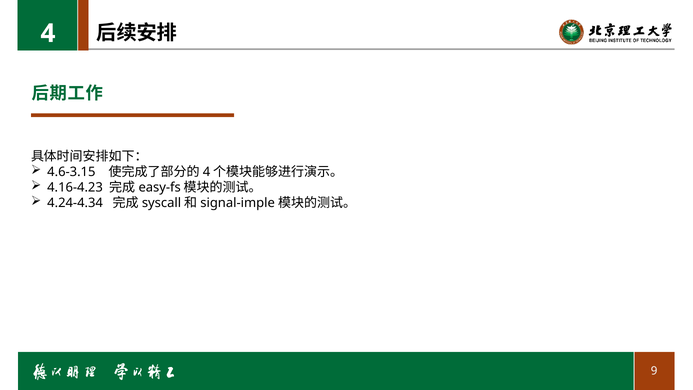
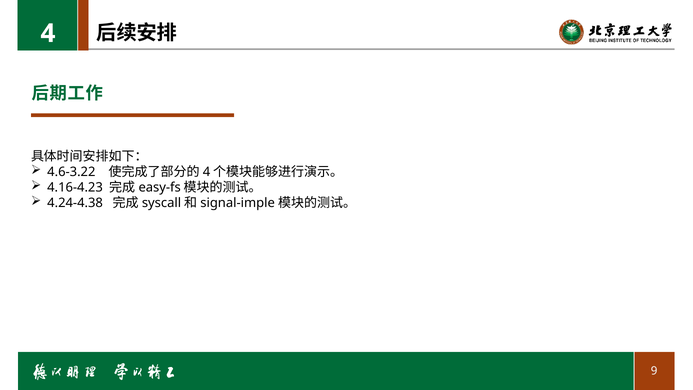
4.6-3.15: 4.6-3.15 -> 4.6-3.22
4.24-4.34: 4.24-4.34 -> 4.24-4.38
